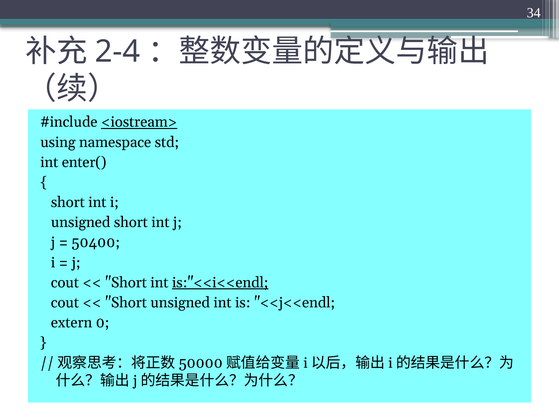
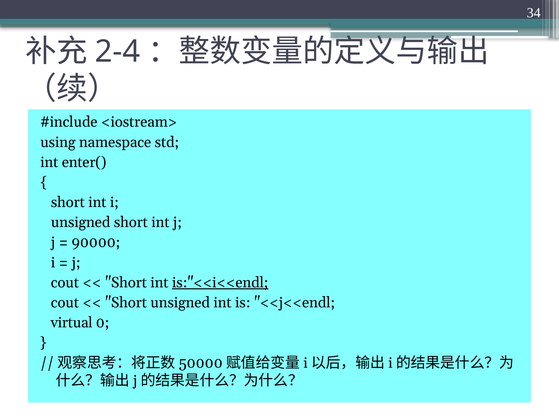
<iostream> underline: present -> none
50400: 50400 -> 90000
extern: extern -> virtual
